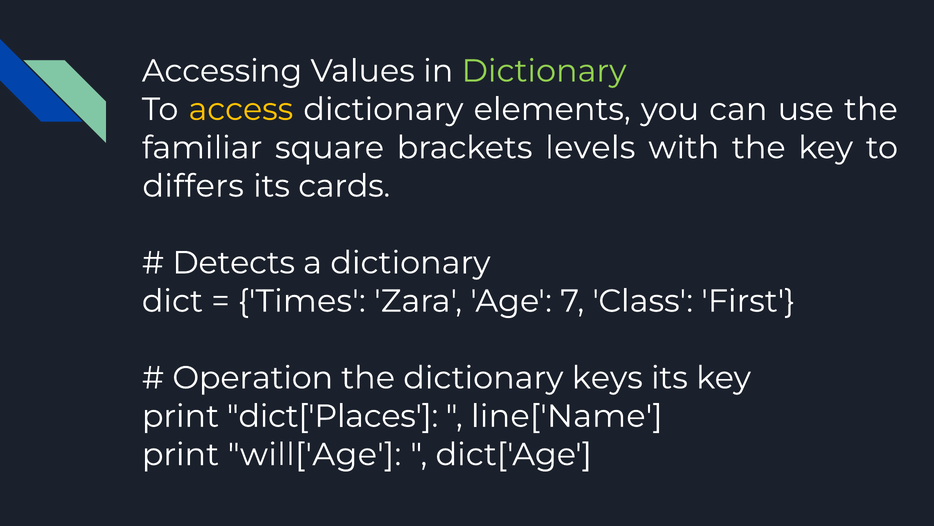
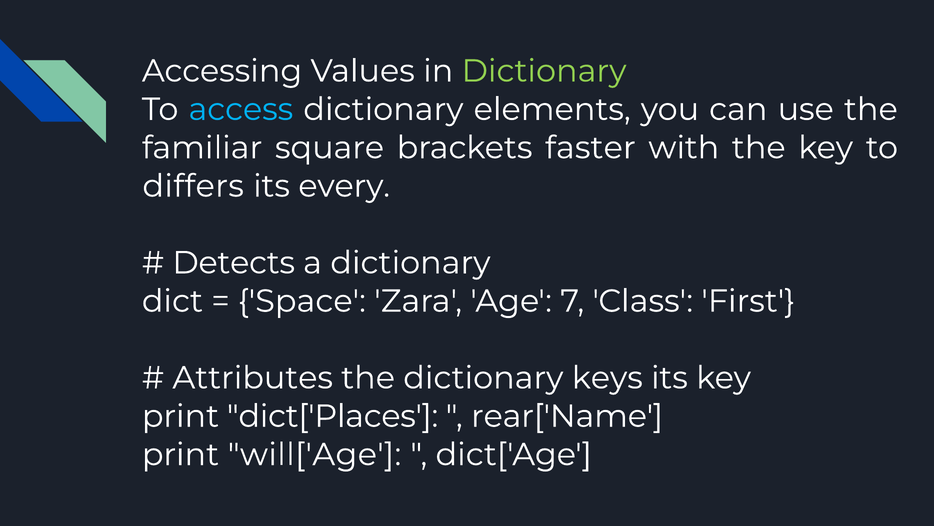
access colour: yellow -> light blue
levels: levels -> faster
cards: cards -> every
Times: Times -> Space
Operation: Operation -> Attributes
line['Name: line['Name -> rear['Name
